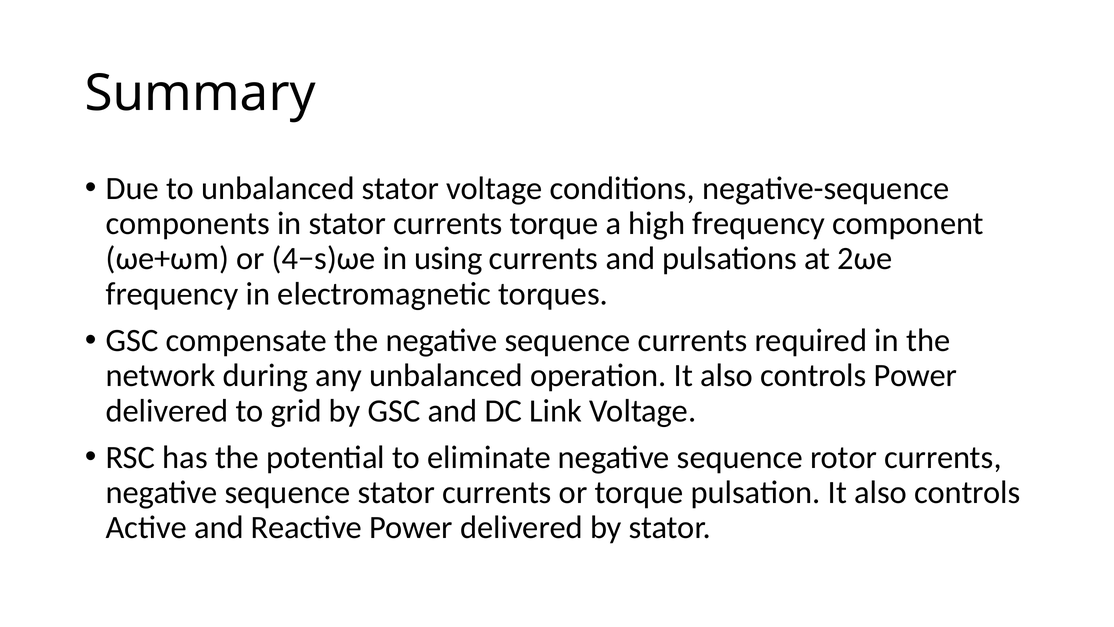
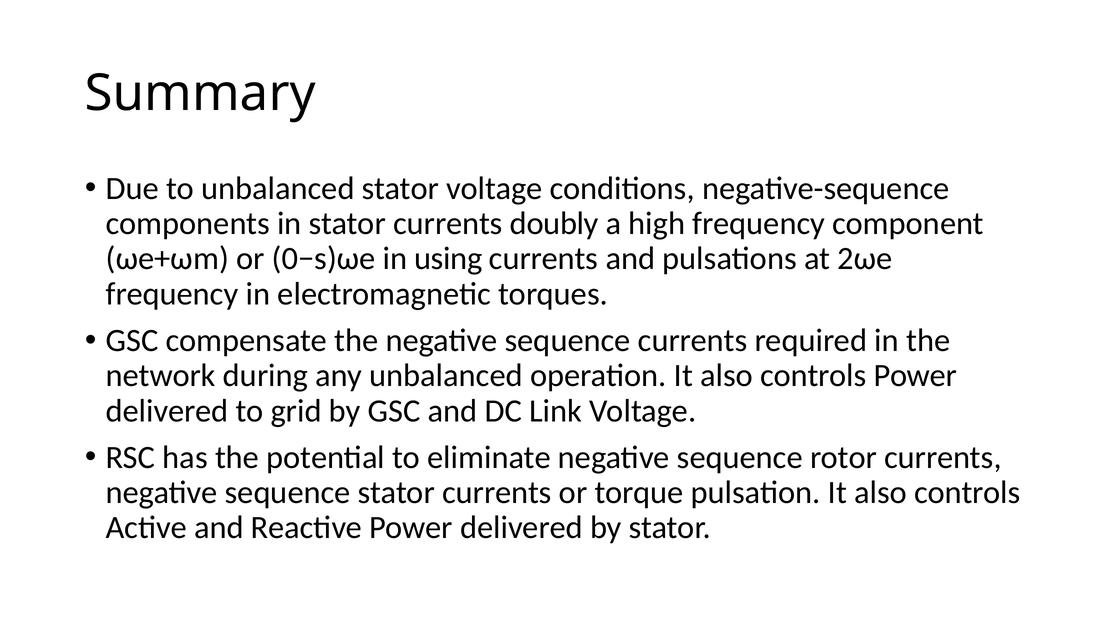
currents torque: torque -> doubly
4−s)ωe: 4−s)ωe -> 0−s)ωe
